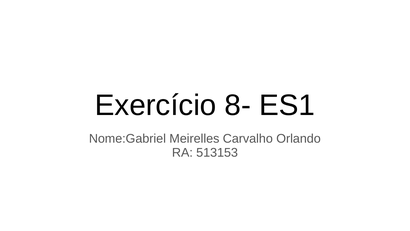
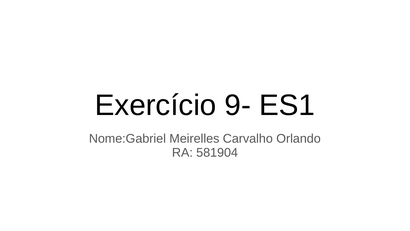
8-: 8- -> 9-
513153: 513153 -> 581904
